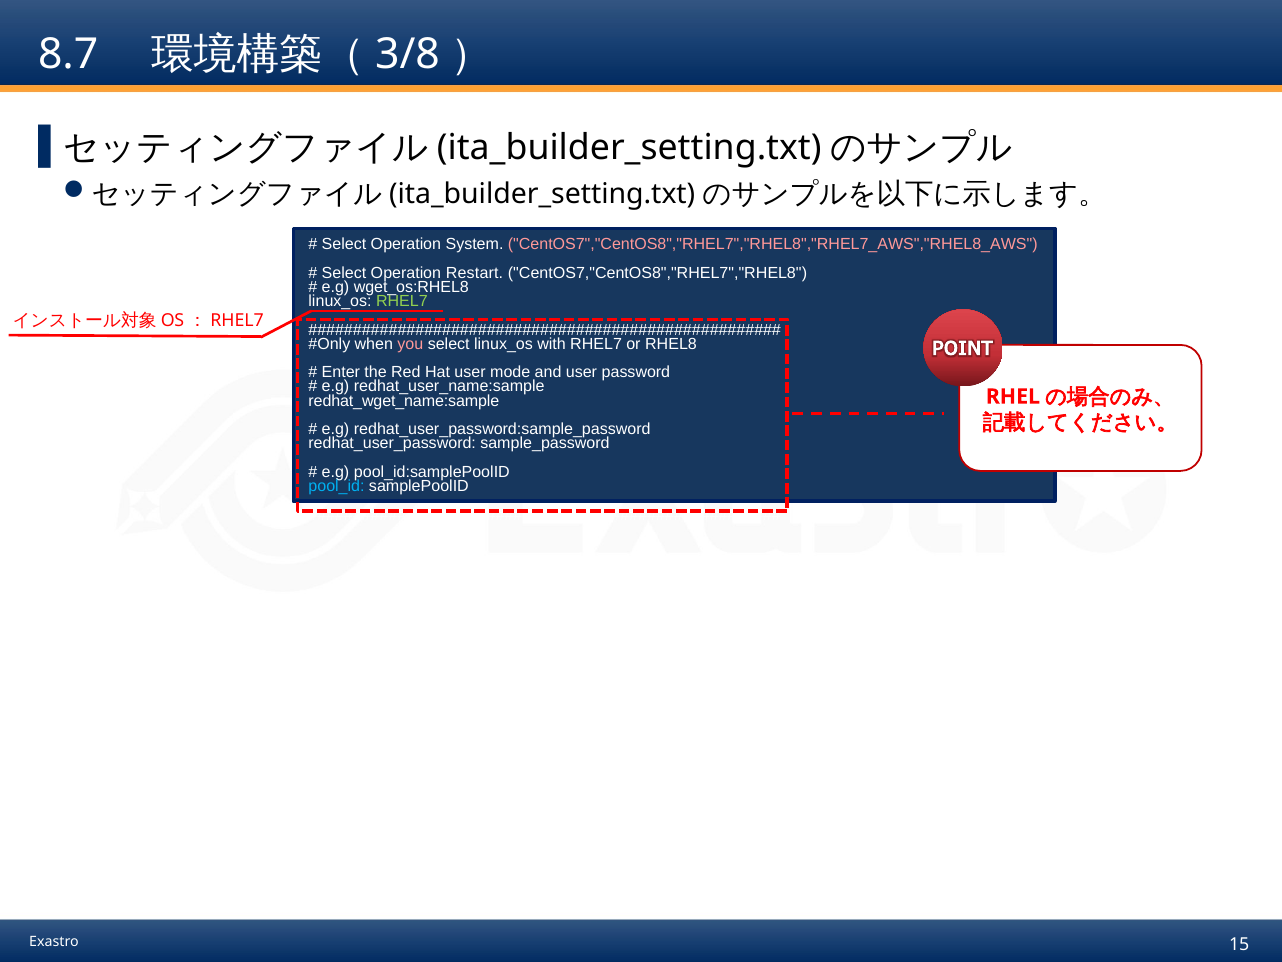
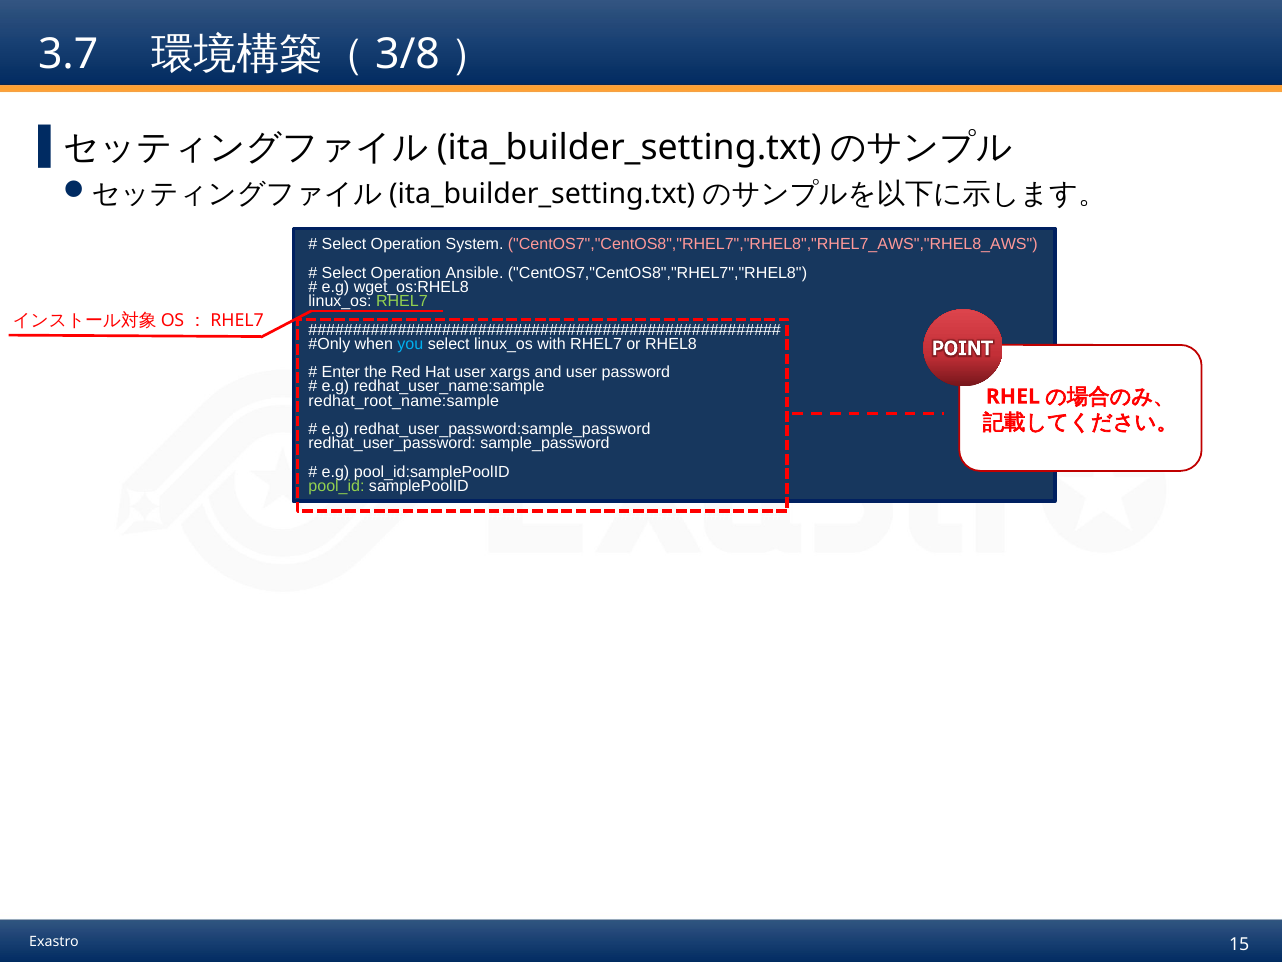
8.7: 8.7 -> 3.7
Restart: Restart -> Ansible
you colour: pink -> light blue
mode: mode -> xargs
redhat_wget_name:sample: redhat_wget_name:sample -> redhat_root_name:sample
pool_id colour: light blue -> light green
